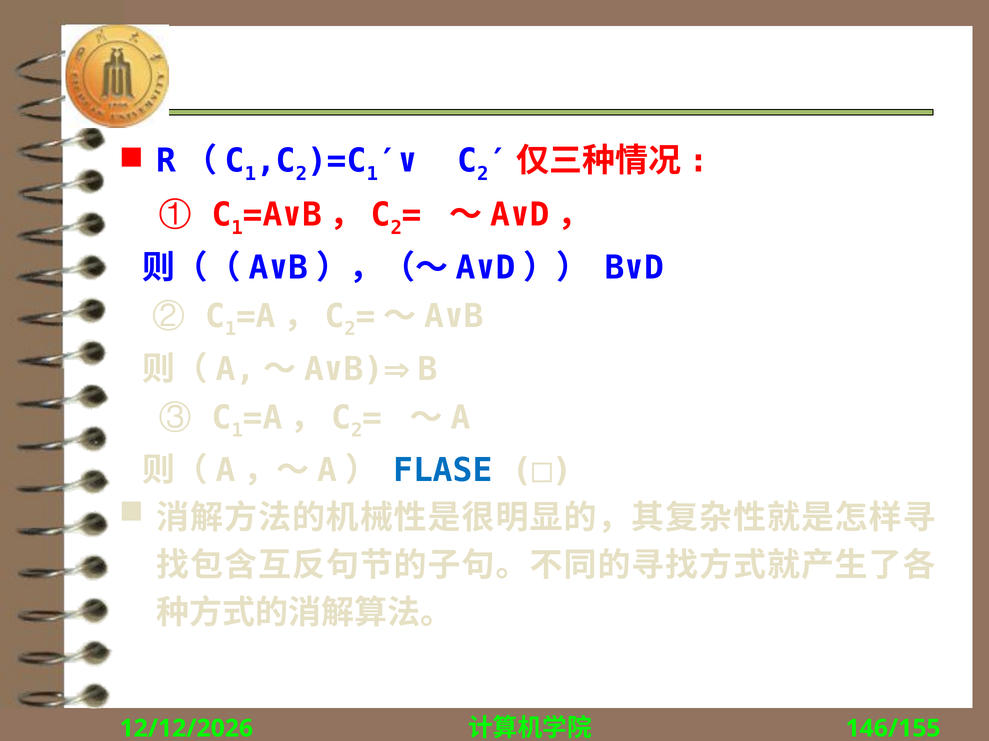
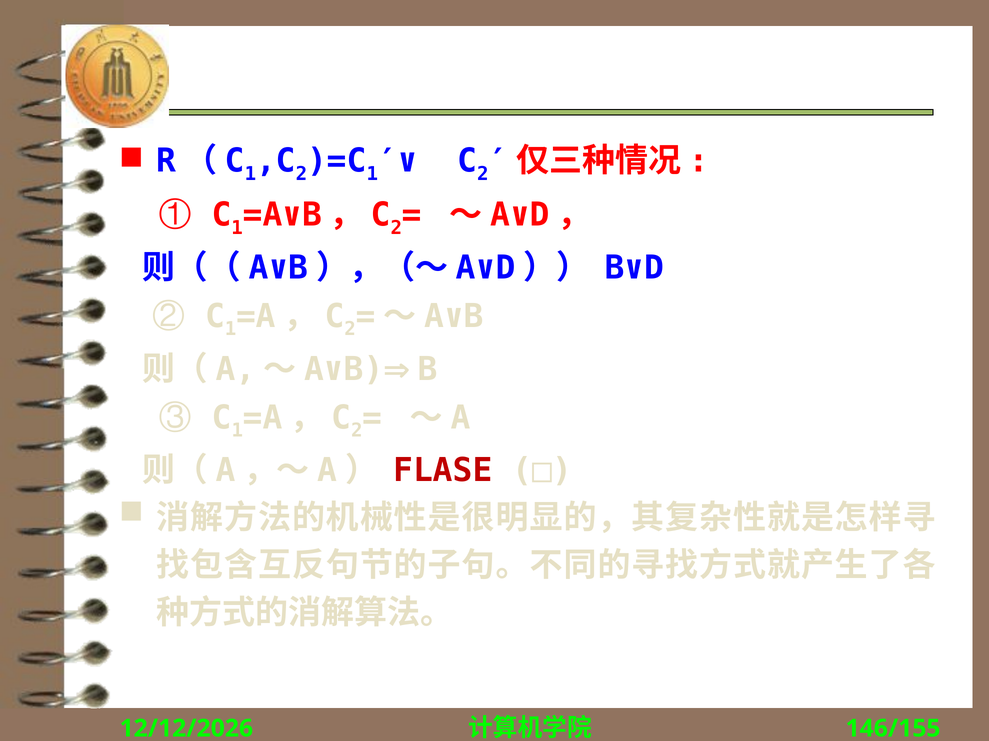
FLASE colour: blue -> red
